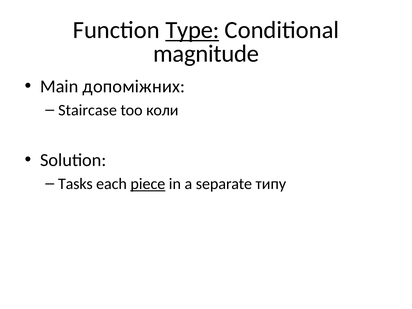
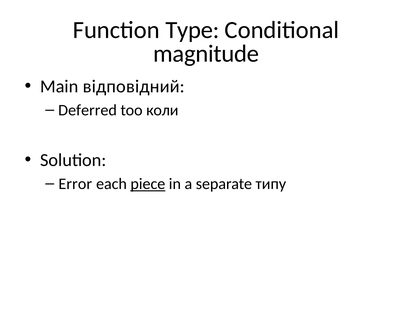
Type underline: present -> none
допоміжних: допоміжних -> відповідний
Staircase: Staircase -> Deferred
Tasks: Tasks -> Error
